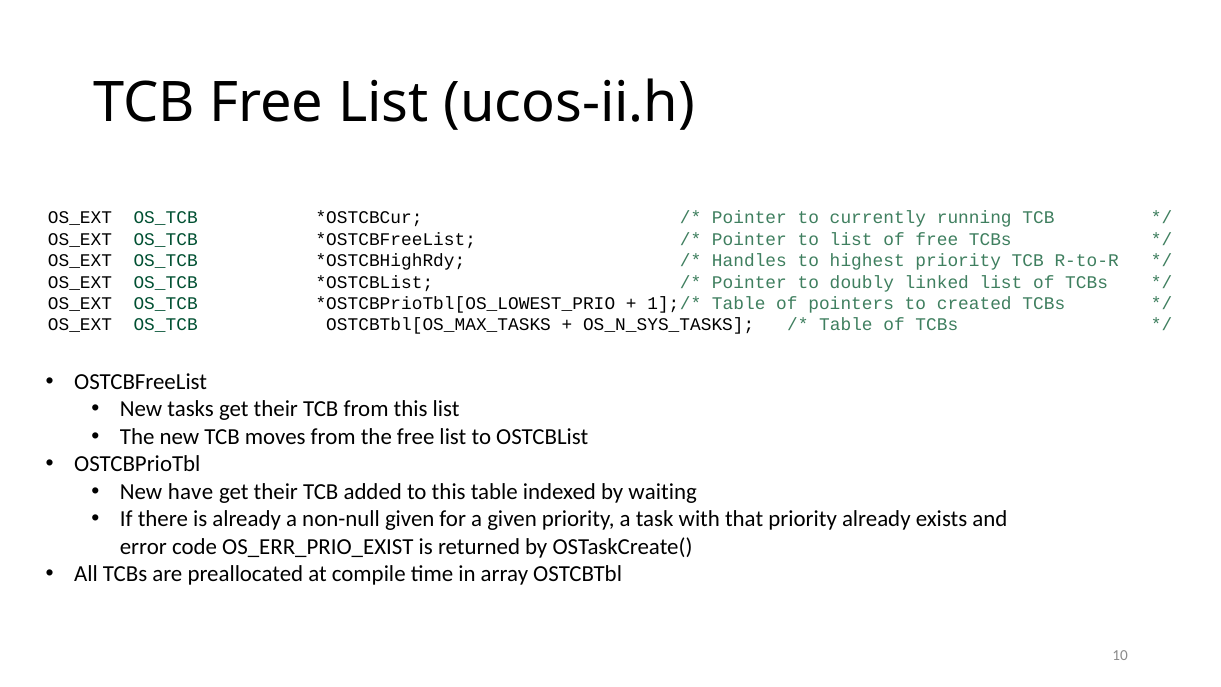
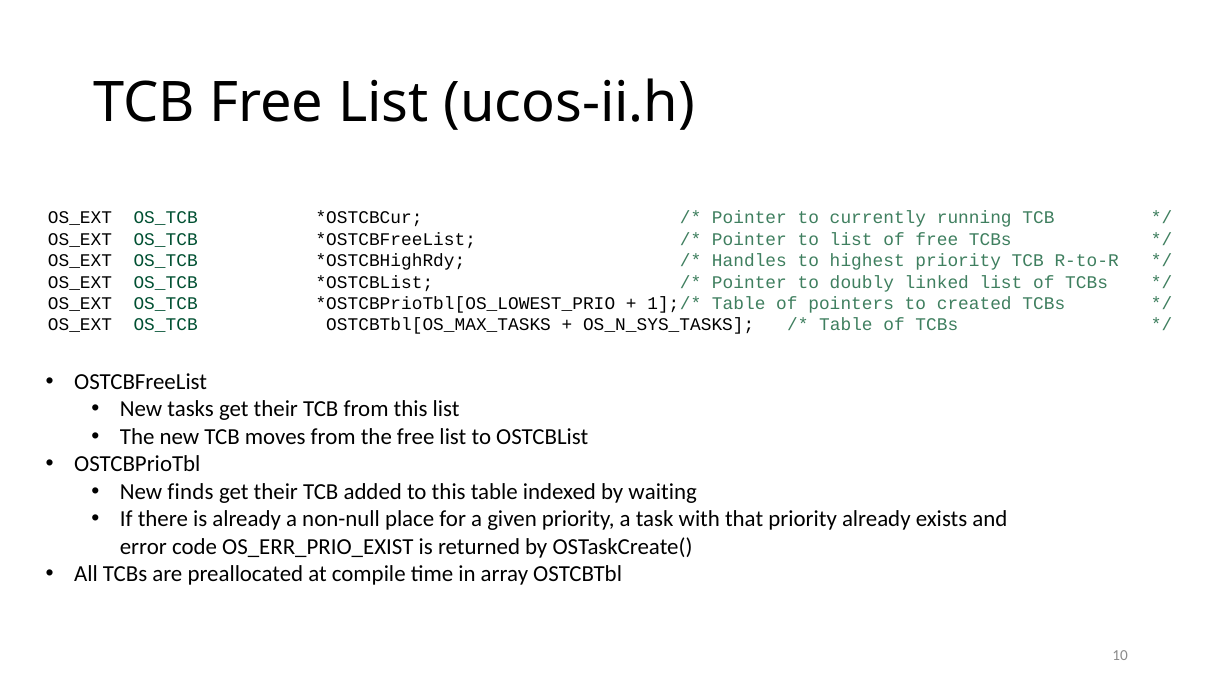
have: have -> finds
non-null given: given -> place
